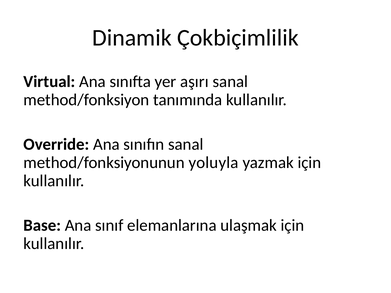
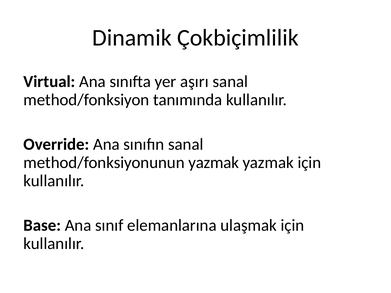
method/fonksiyonunun yoluyla: yoluyla -> yazmak
